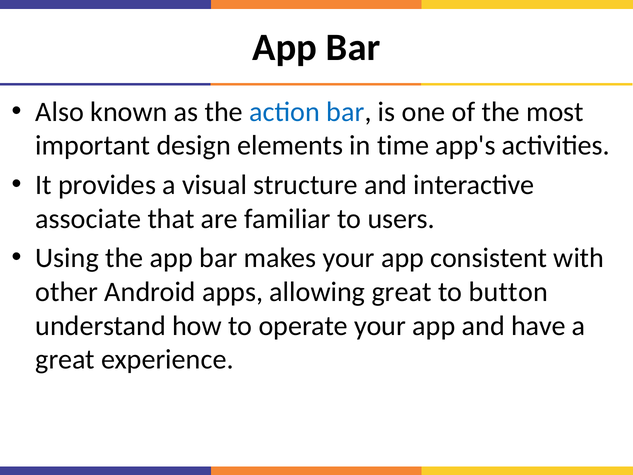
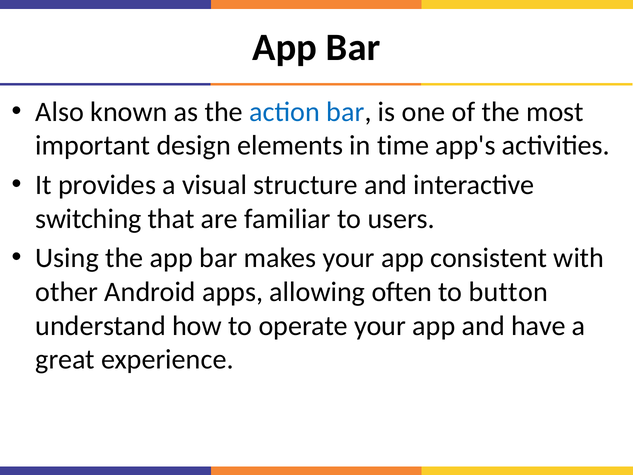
associate: associate -> switching
allowing great: great -> often
